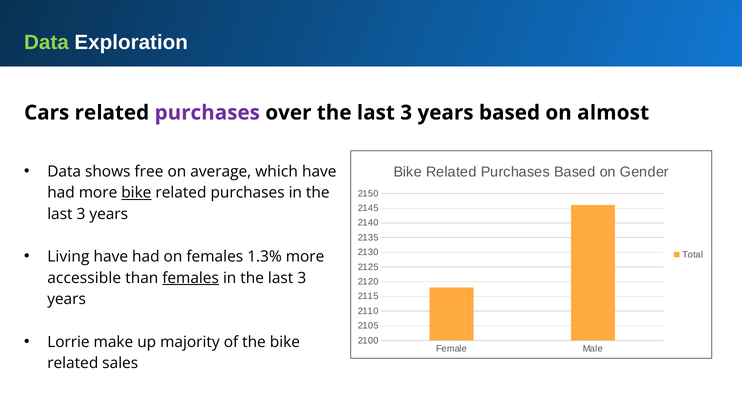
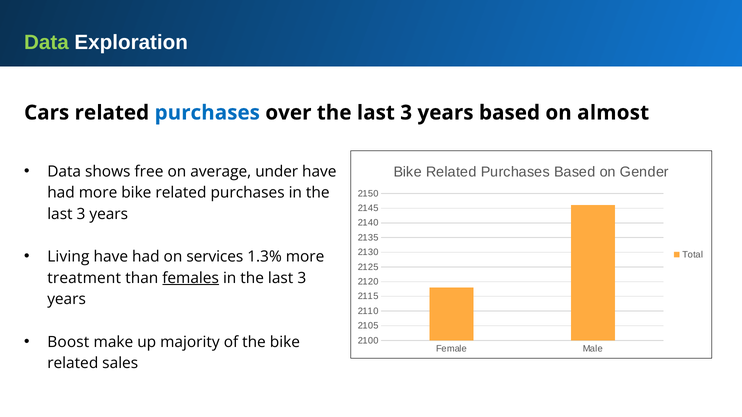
purchases at (207, 113) colour: purple -> blue
which: which -> under
bike at (136, 193) underline: present -> none
on females: females -> services
accessible: accessible -> treatment
Lorrie: Lorrie -> Boost
